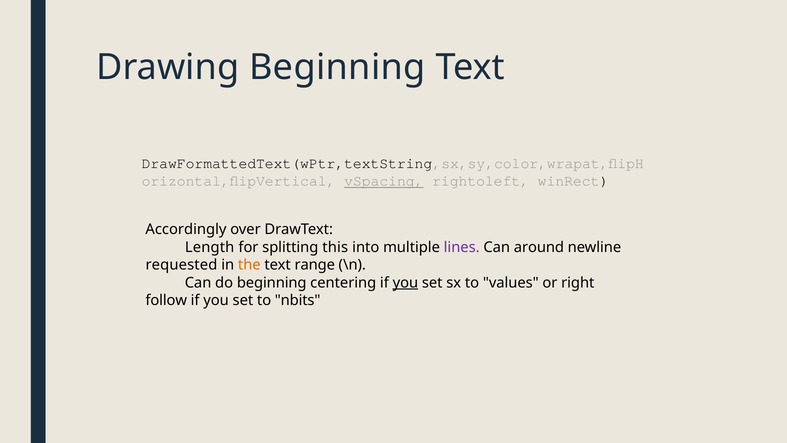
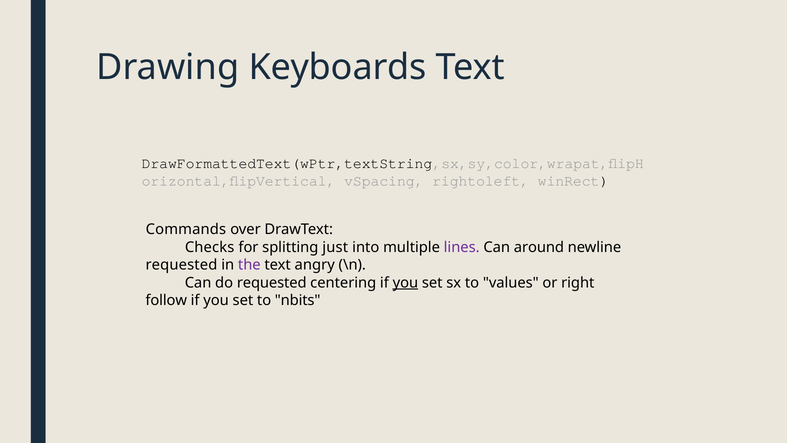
Drawing Beginning: Beginning -> Keyboards
vSpacing underline: present -> none
Accordingly: Accordingly -> Commands
Length: Length -> Checks
this: this -> just
the colour: orange -> purple
range: range -> angry
do beginning: beginning -> requested
